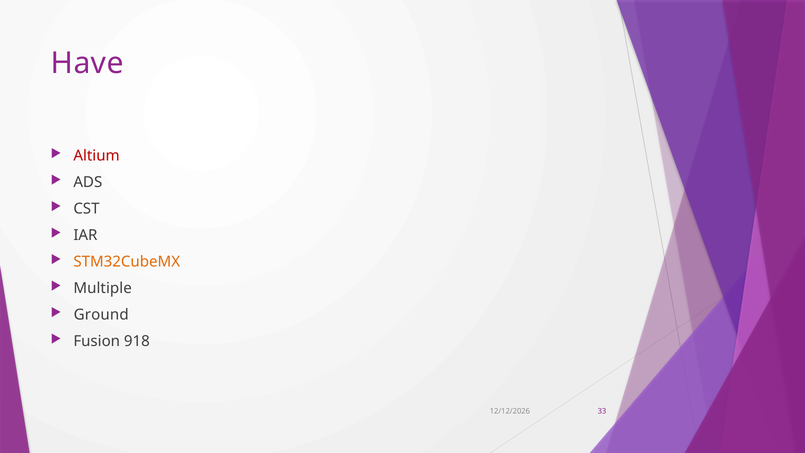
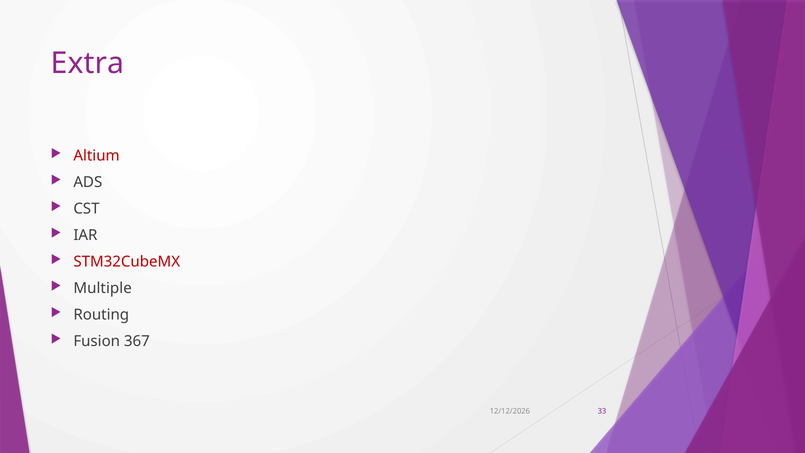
Have: Have -> Extra
STM32CubeMX colour: orange -> red
Ground: Ground -> Routing
918: 918 -> 367
